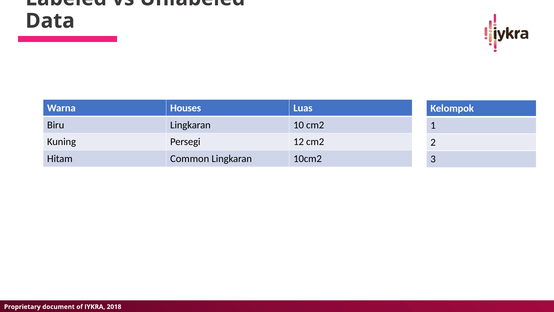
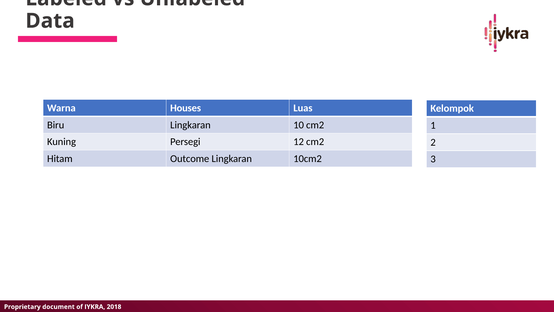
Common: Common -> Outcome
